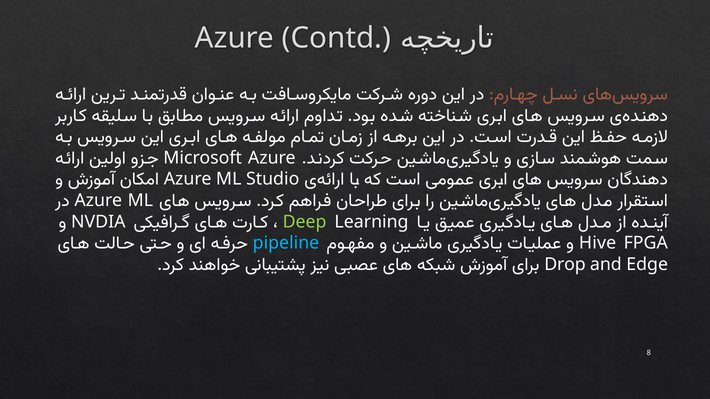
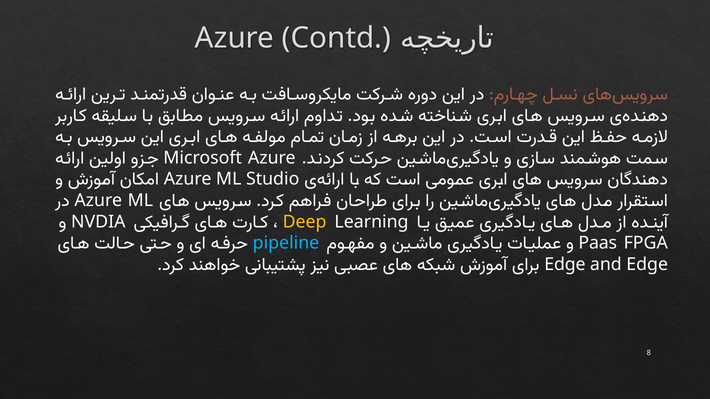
Deep colour: light green -> yellow
Hive: Hive -> Paas
Drop at (565, 264): Drop -> Edge
